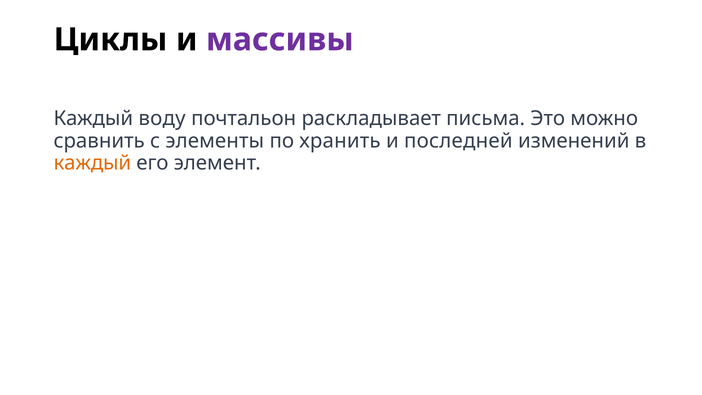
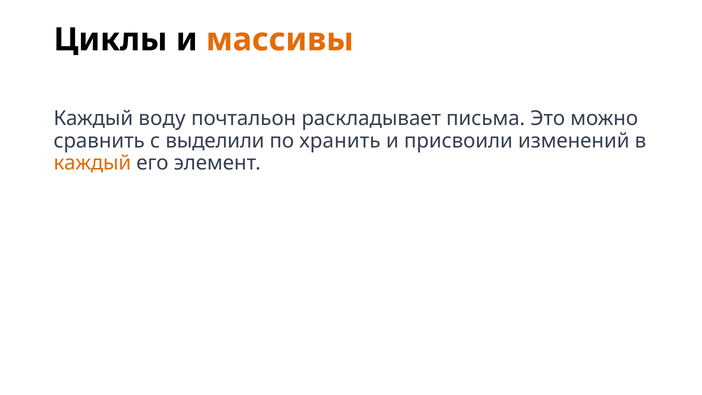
массивы colour: purple -> orange
элементы: элементы -> выделили
последней: последней -> присвоили
